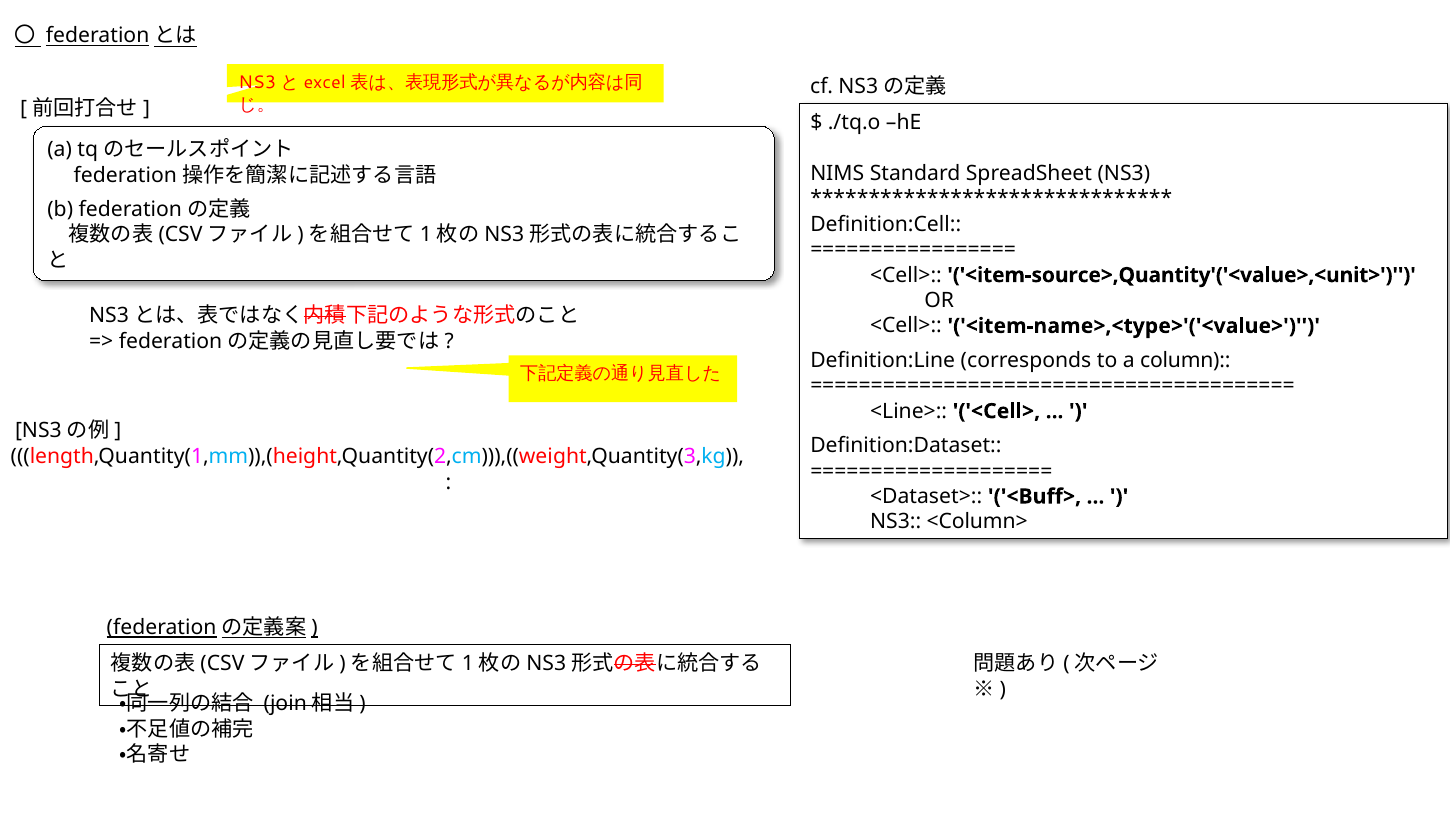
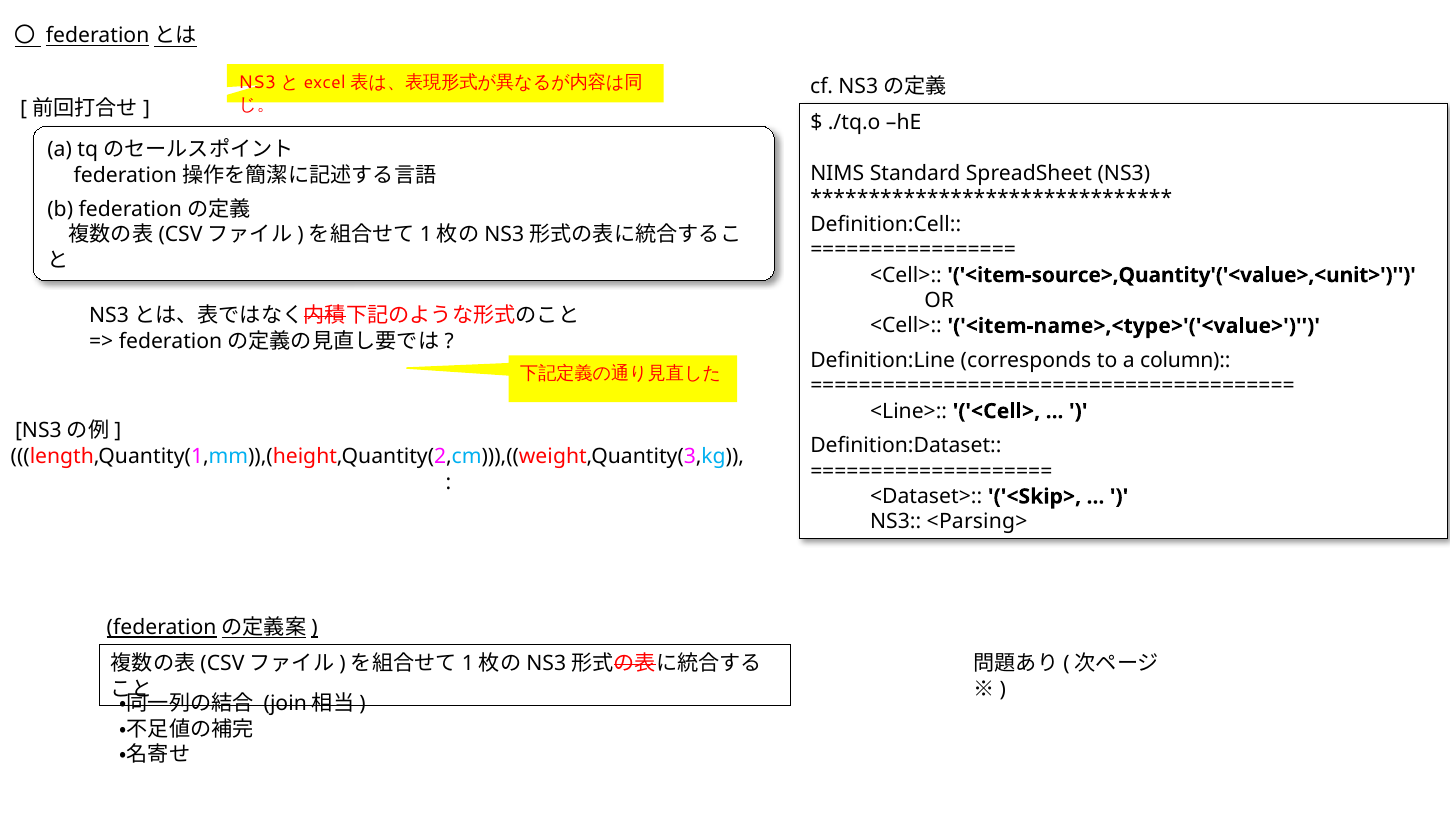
<Buff>: <Buff> -> <Skip>
<Column>: <Column> -> <Parsing>
